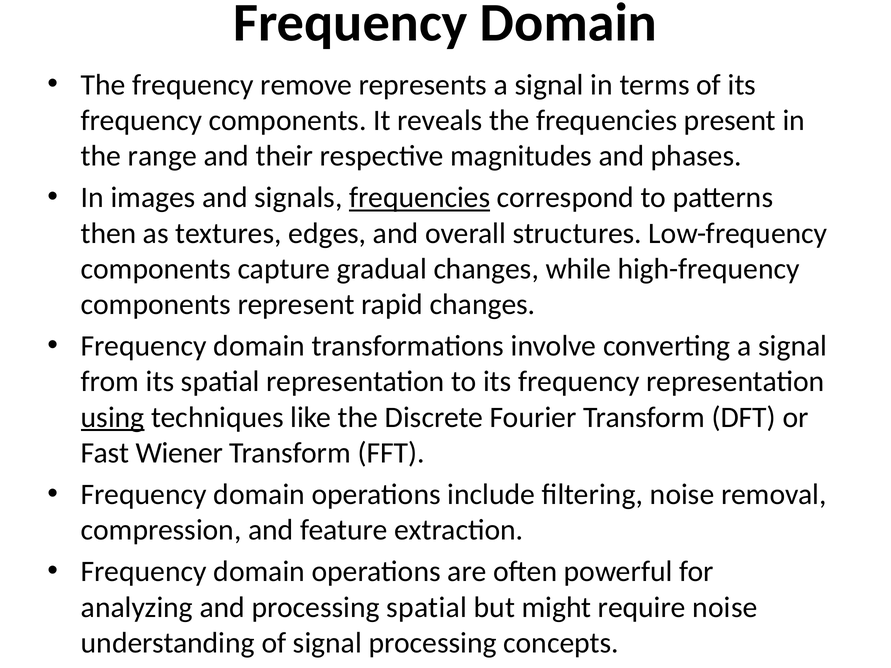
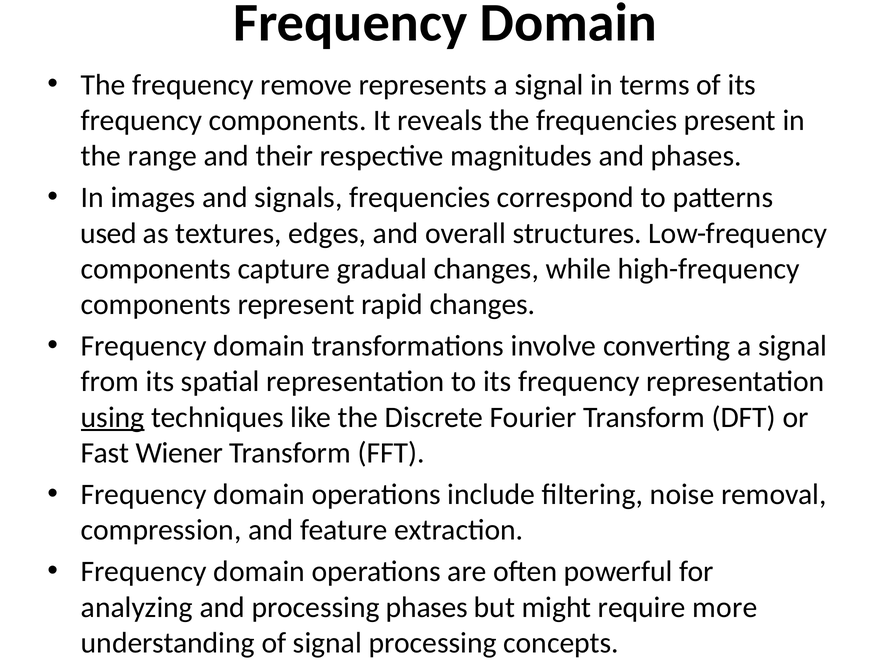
frequencies at (420, 198) underline: present -> none
then: then -> used
processing spatial: spatial -> phases
require noise: noise -> more
